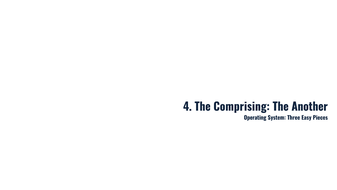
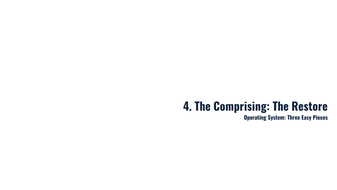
Another: Another -> Restore
